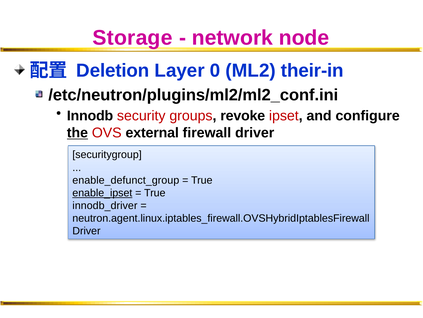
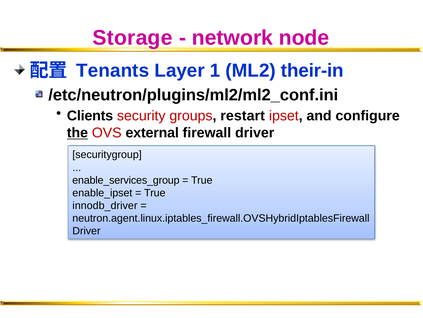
Deletion: Deletion -> Tenants
0: 0 -> 1
Innodb: Innodb -> Clients
revoke: revoke -> restart
enable_defunct_group: enable_defunct_group -> enable_services_group
enable_ipset underline: present -> none
